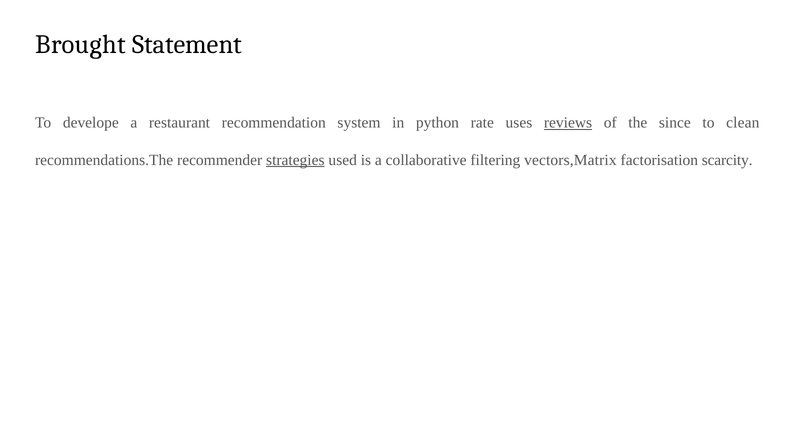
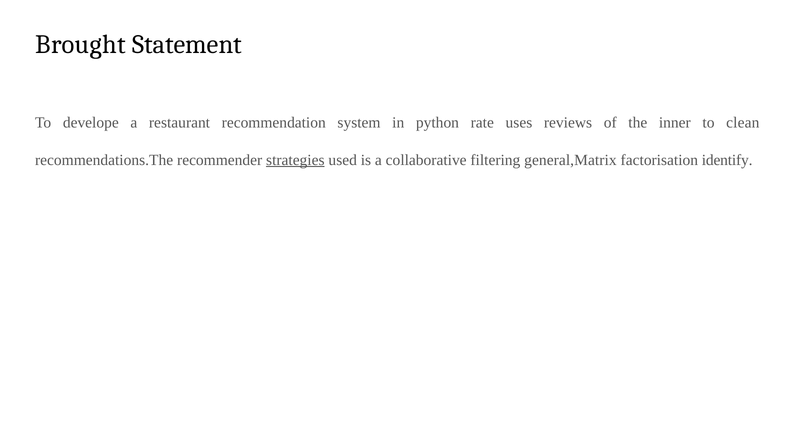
reviews underline: present -> none
since: since -> inner
vectors,Matrix: vectors,Matrix -> general,Matrix
scarcity: scarcity -> identify
